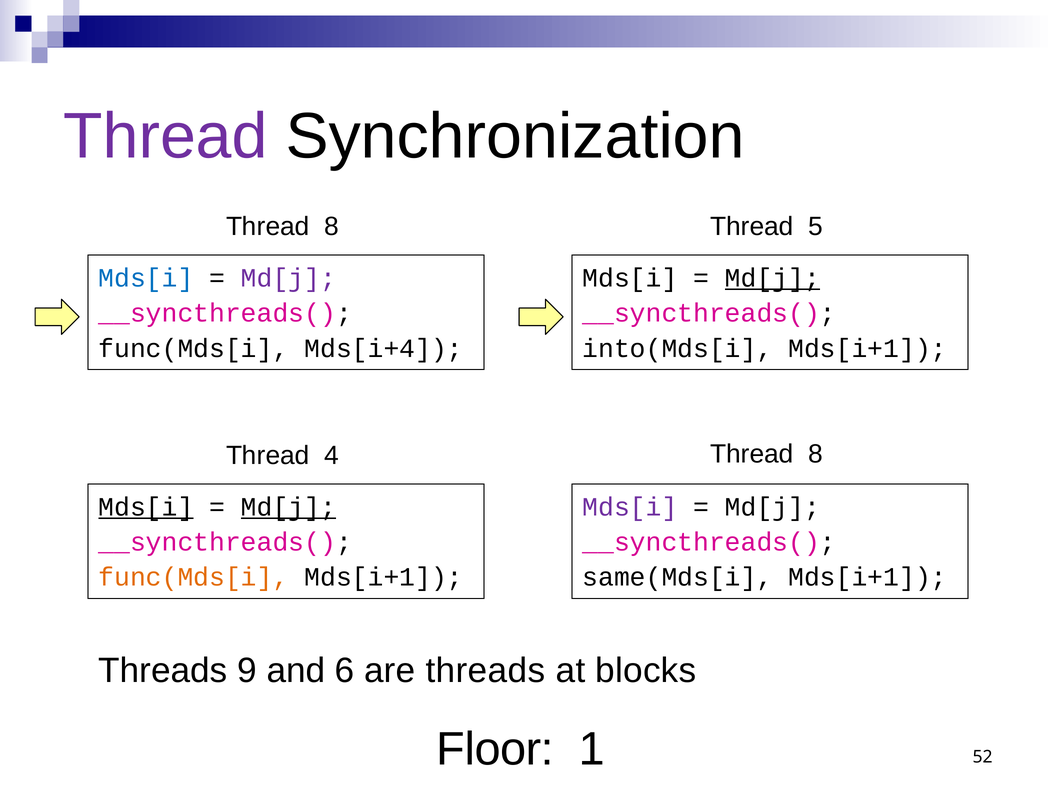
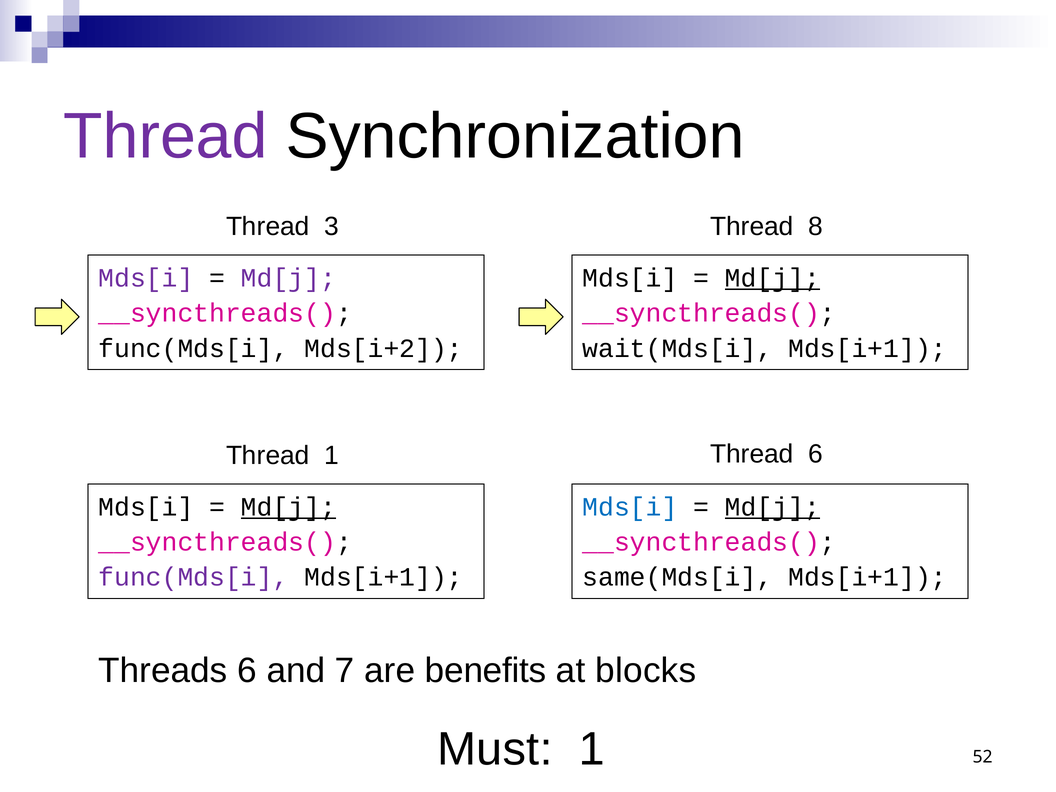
8 at (331, 227): 8 -> 3
5: 5 -> 8
Mds[i at (146, 278) colour: blue -> purple
Mds[i+4: Mds[i+4 -> Mds[i+2
into(Mds[i: into(Mds[i -> wait(Mds[i
Thread 4: 4 -> 1
8 at (815, 454): 8 -> 6
Mds[i at (146, 507) underline: present -> none
Mds[i at (630, 507) colour: purple -> blue
Md[j at (772, 507) underline: none -> present
func(Mds[i at (193, 577) colour: orange -> purple
Threads 9: 9 -> 6
6: 6 -> 7
are threads: threads -> benefits
Floor: Floor -> Must
